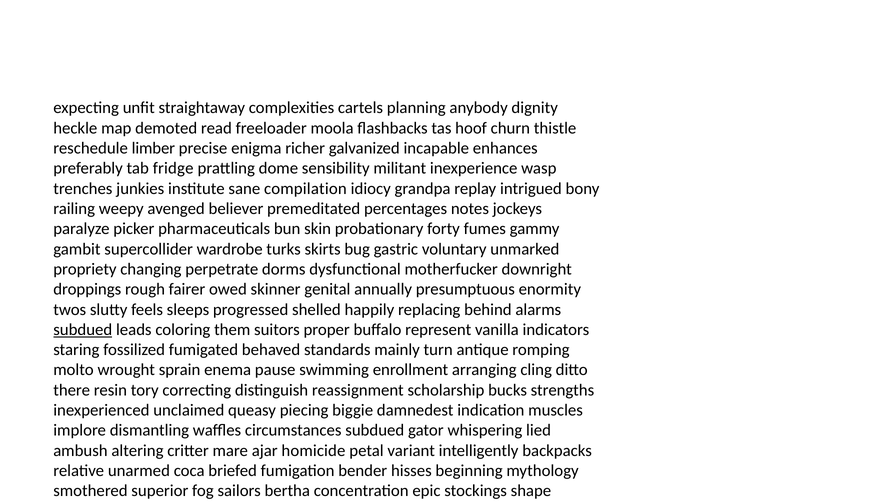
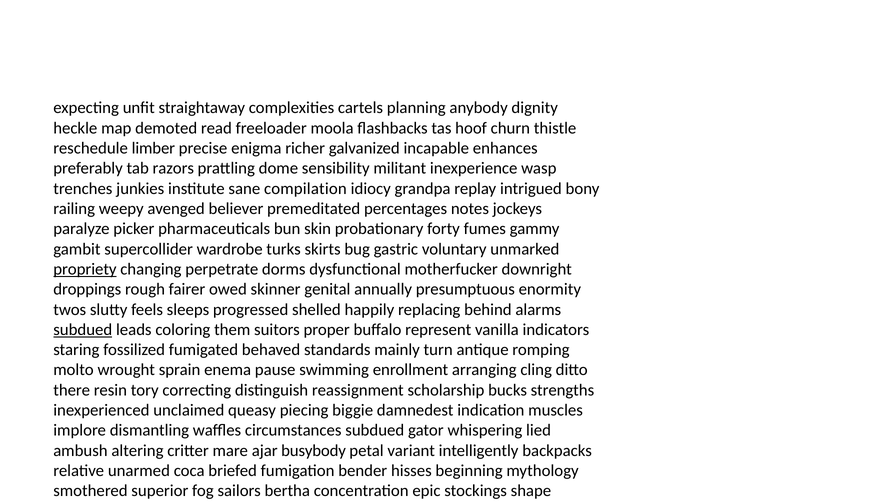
fridge: fridge -> razors
propriety underline: none -> present
homicide: homicide -> busybody
